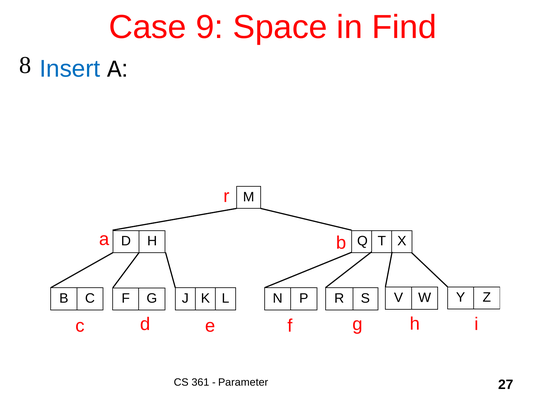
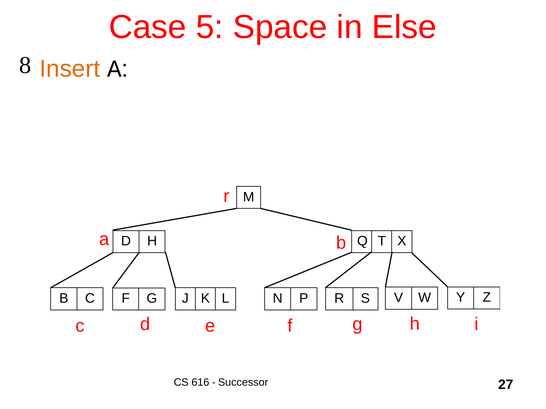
9: 9 -> 5
Find: Find -> Else
Insert colour: blue -> orange
361: 361 -> 616
Parameter: Parameter -> Successor
